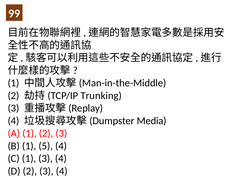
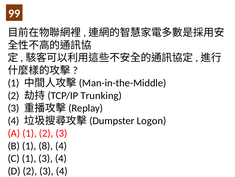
Media: Media -> Logon
5: 5 -> 8
